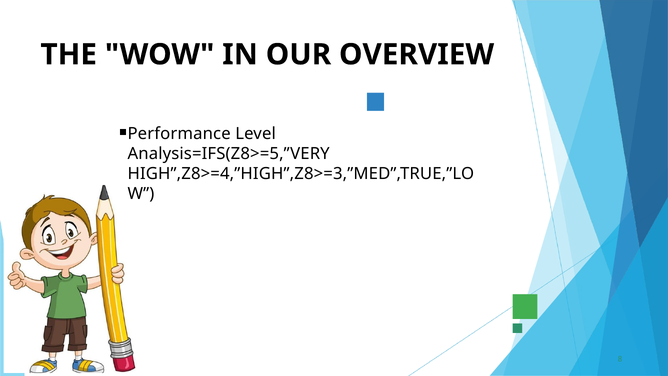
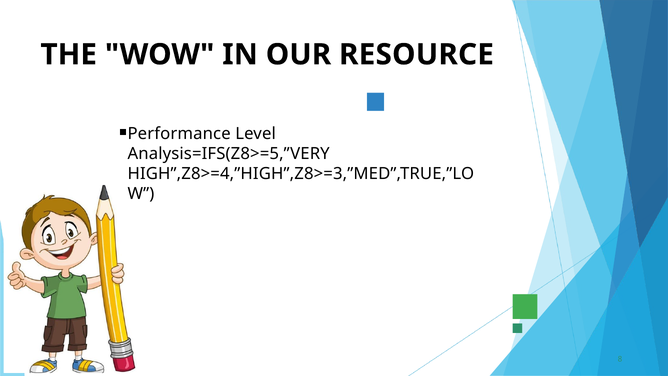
OVERVIEW: OVERVIEW -> RESOURCE
